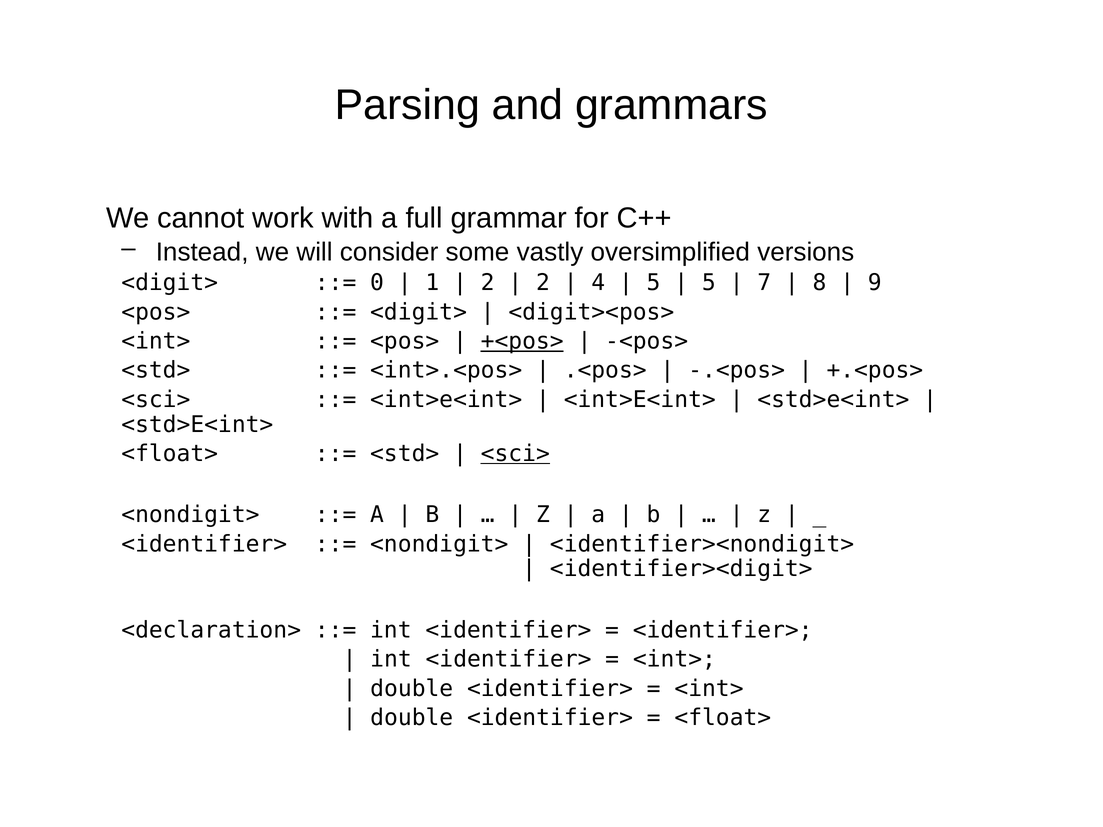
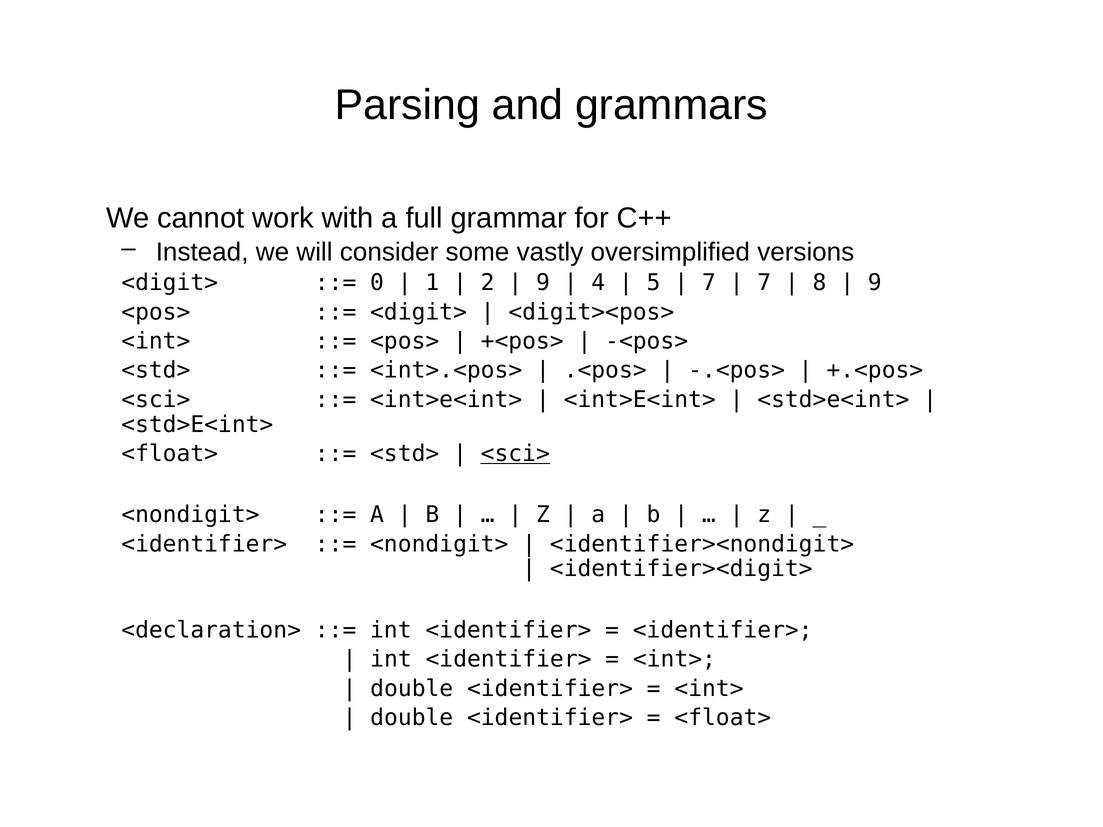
2 at (543, 283): 2 -> 9
5 at (709, 283): 5 -> 7
+<pos> underline: present -> none
